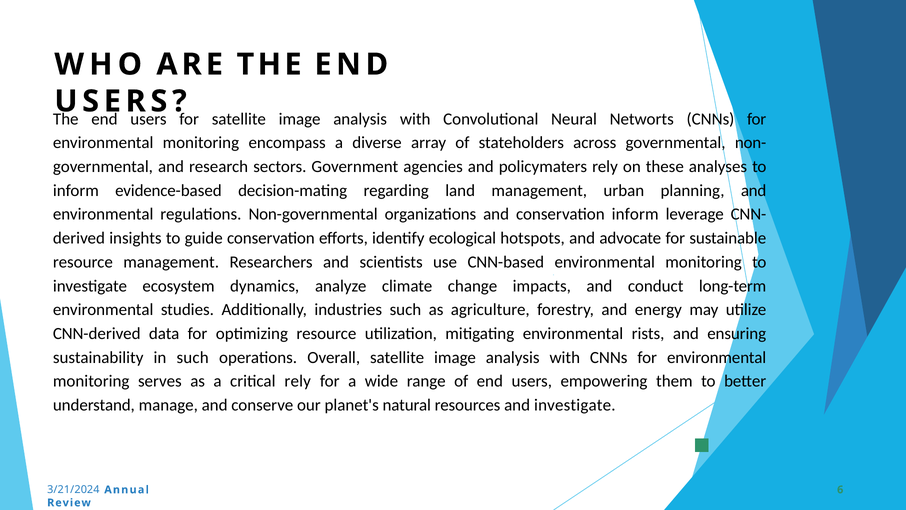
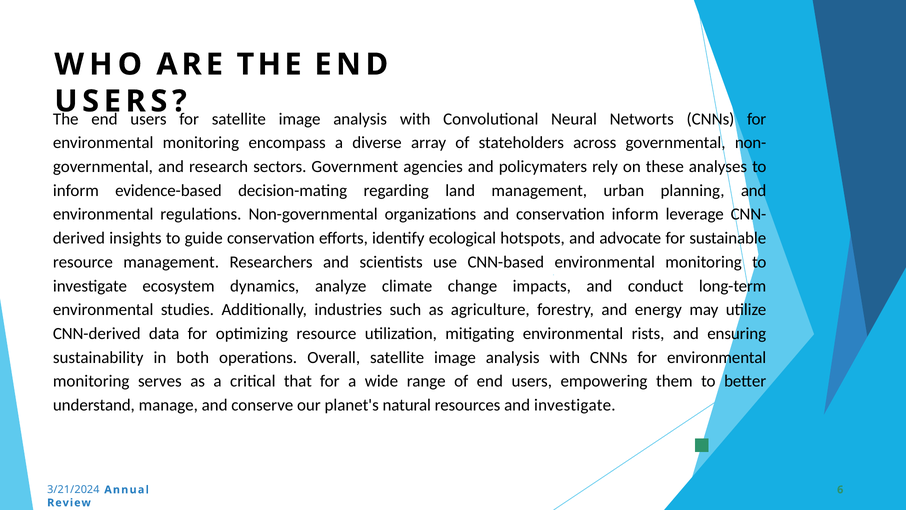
in such: such -> both
critical rely: rely -> that
